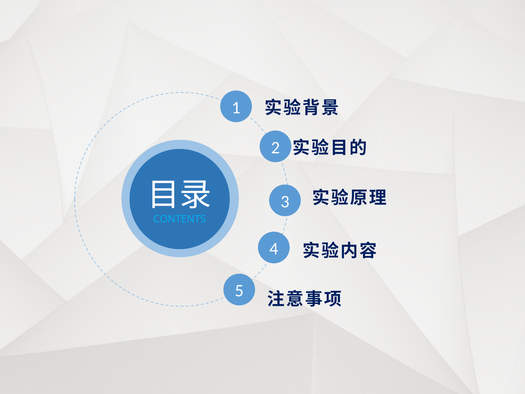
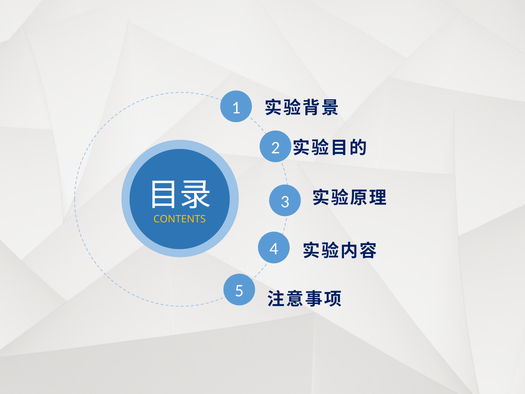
CONTENTS colour: light blue -> yellow
